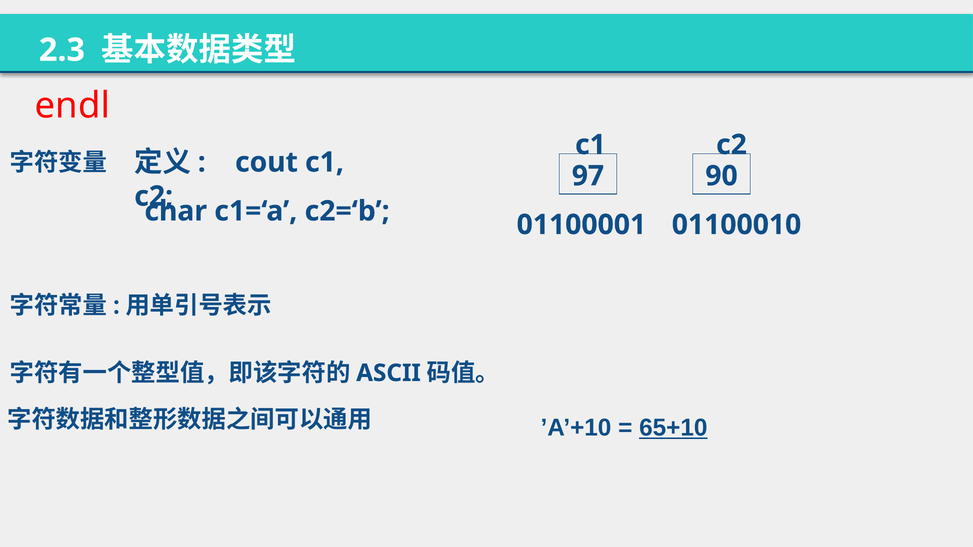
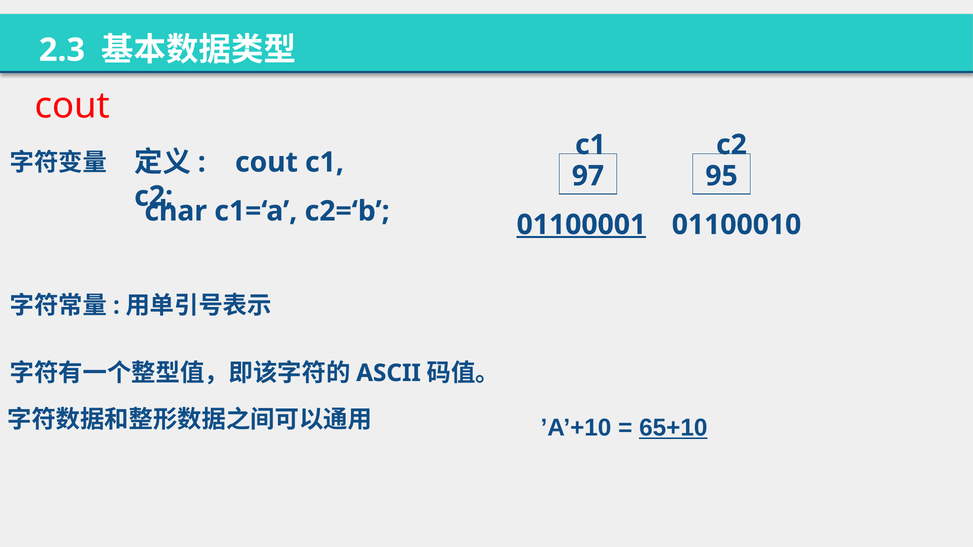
endl at (72, 106): endl -> cout
90: 90 -> 95
01100001 underline: none -> present
